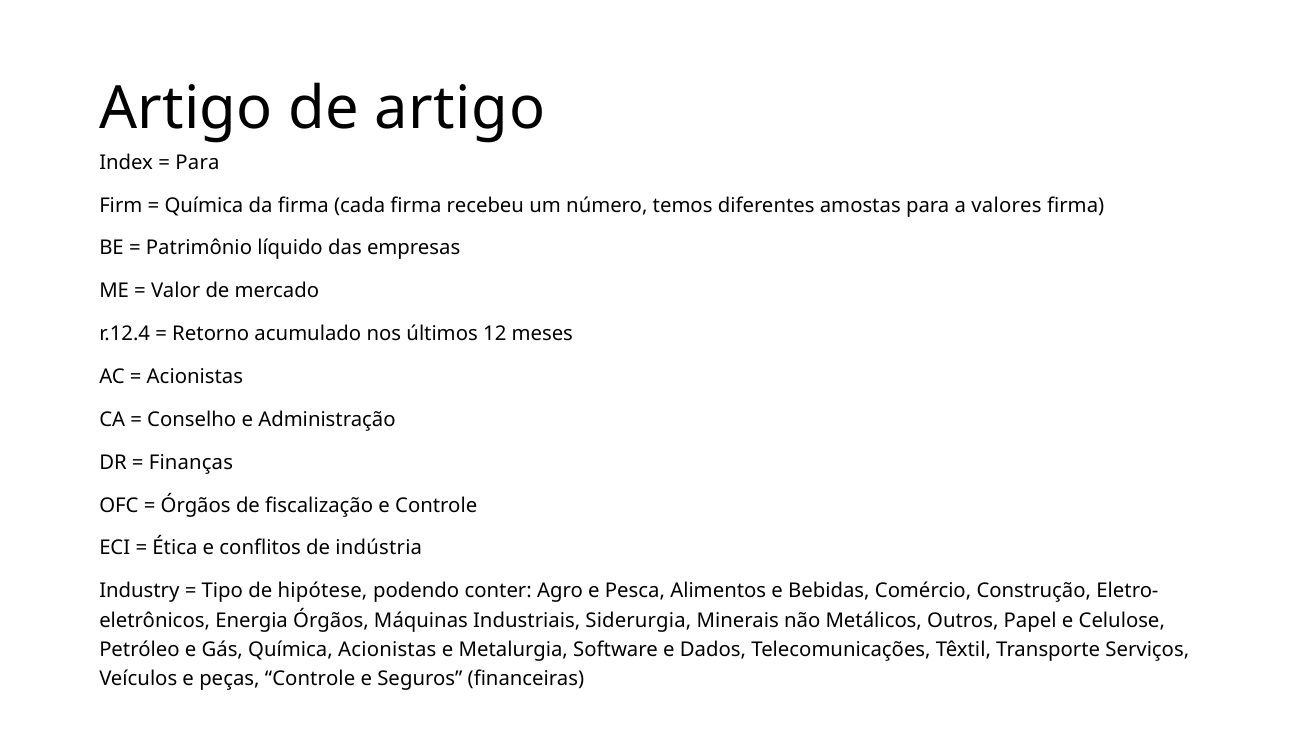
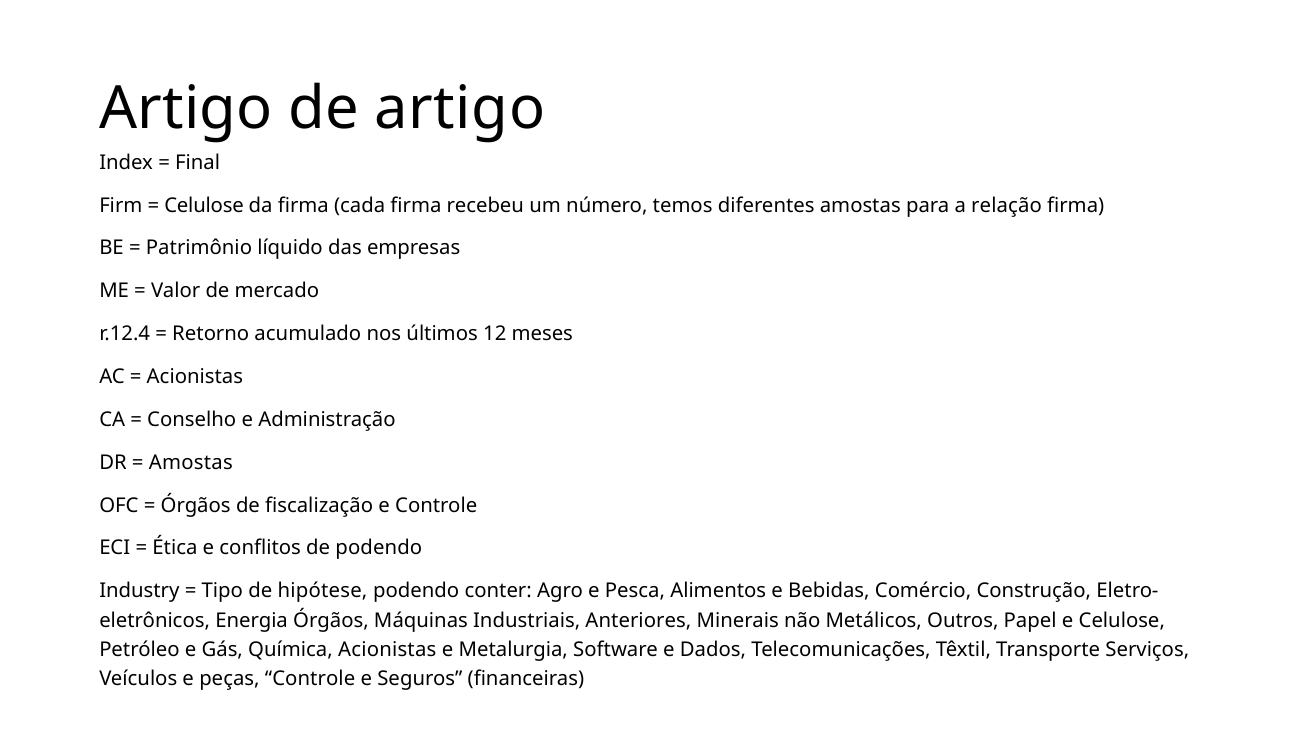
Para at (198, 163): Para -> Final
Química at (204, 206): Química -> Celulose
valores: valores -> relação
Finanças at (191, 463): Finanças -> Amostas
de indústria: indústria -> podendo
Siderurgia: Siderurgia -> Anteriores
